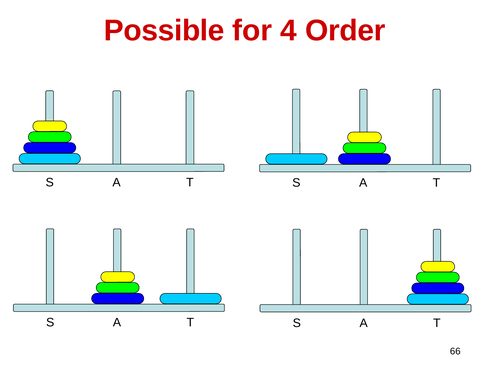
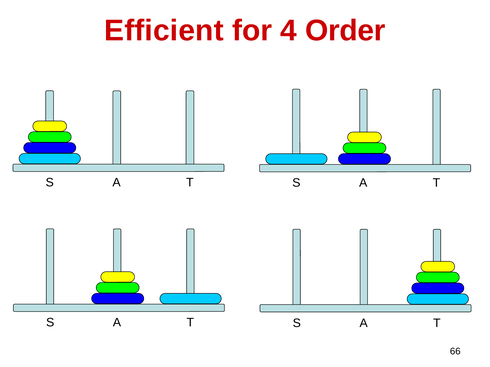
Possible: Possible -> Efficient
